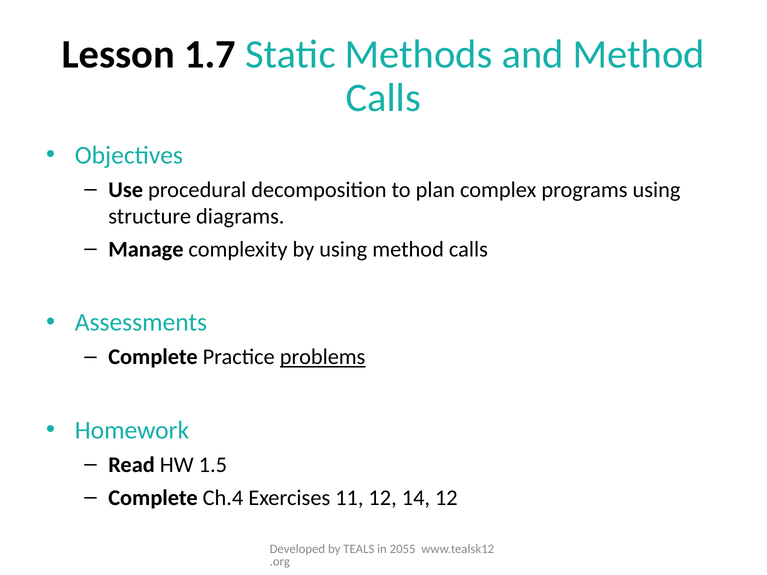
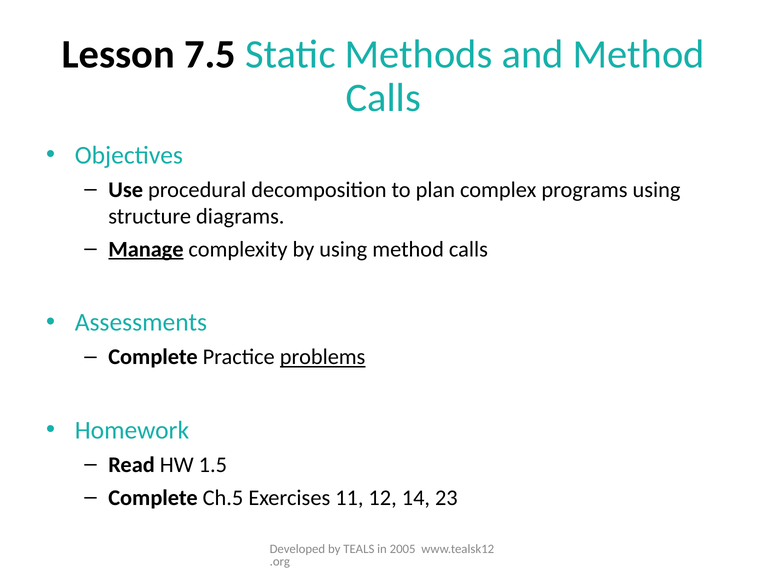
1.7: 1.7 -> 7.5
Manage underline: none -> present
Ch.4: Ch.4 -> Ch.5
14 12: 12 -> 23
2055: 2055 -> 2005
